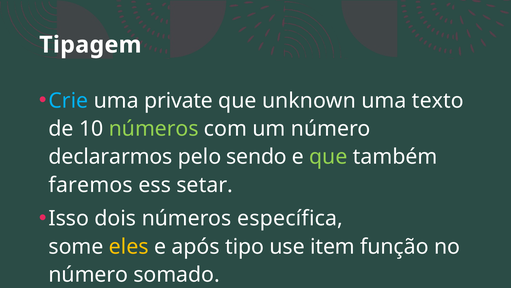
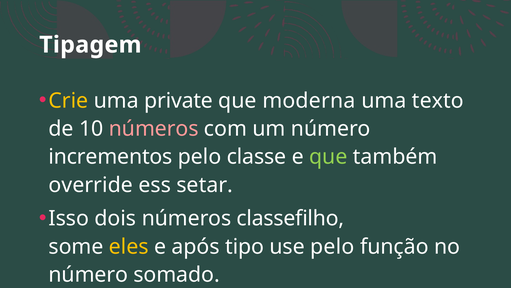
Crie colour: light blue -> yellow
unknown: unknown -> moderna
números at (154, 129) colour: light green -> pink
declararmos: declararmos -> incrementos
sendo: sendo -> classe
faremos: faremos -> override
específica: específica -> classefilho
use item: item -> pelo
